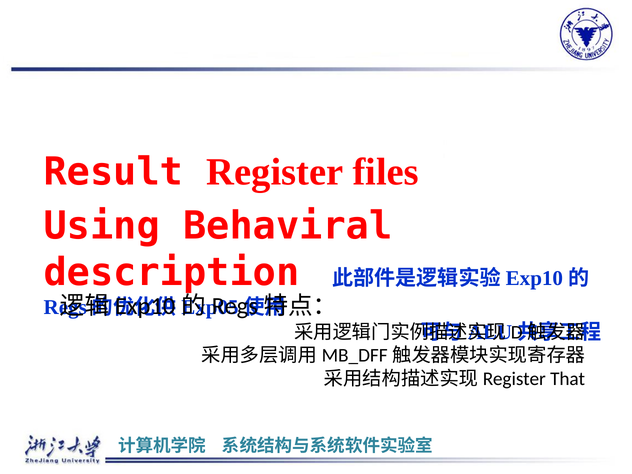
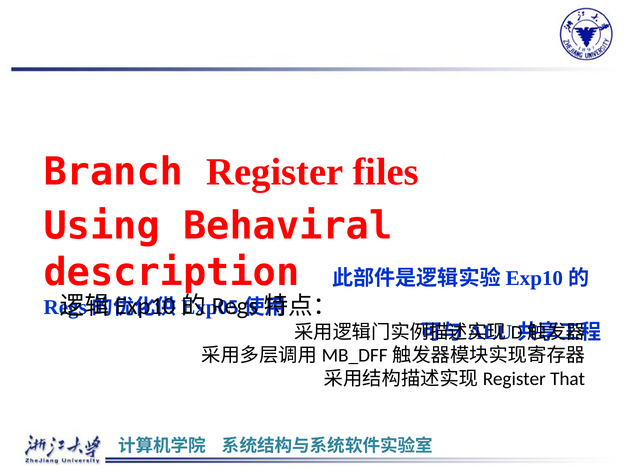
Result: Result -> Branch
